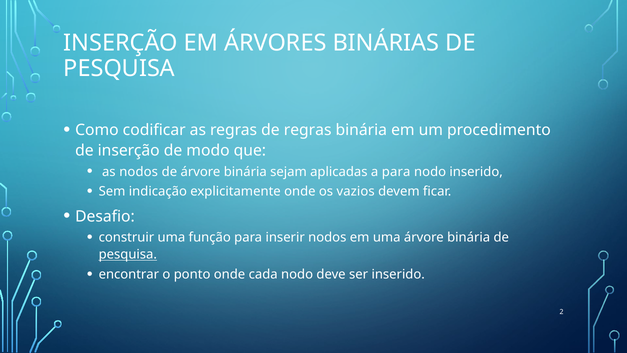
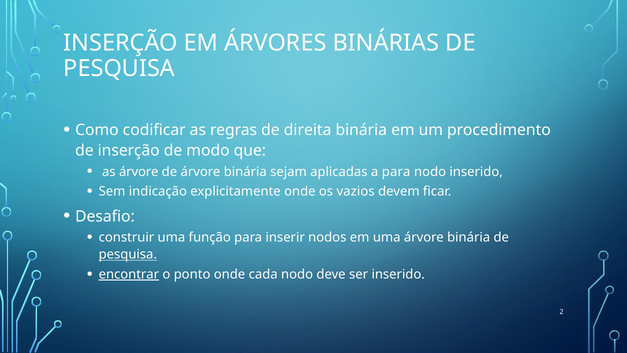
de regras: regras -> direita
as nodos: nodos -> árvore
encontrar underline: none -> present
